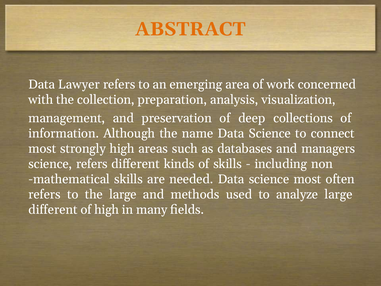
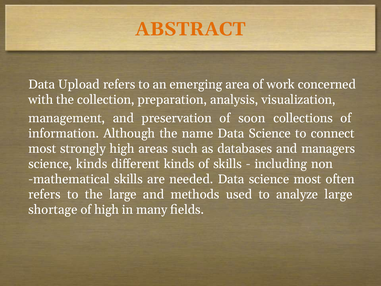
Lawyer: Lawyer -> Upload
deep: deep -> soon
science refers: refers -> kinds
different at (53, 209): different -> shortage
